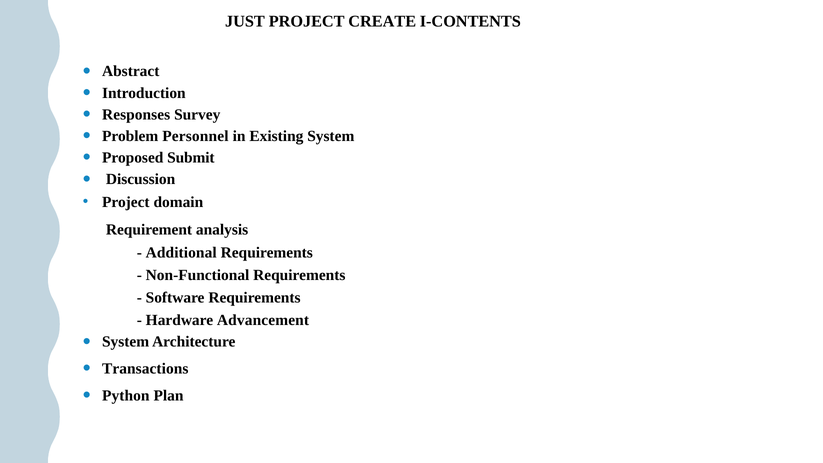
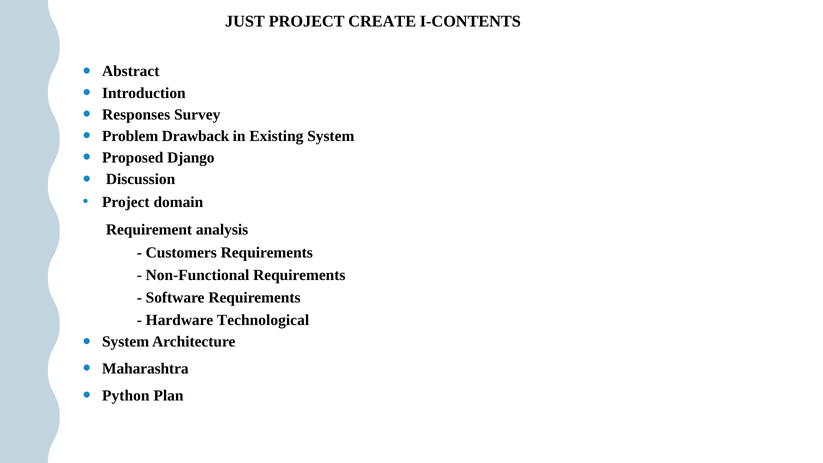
Personnel: Personnel -> Drawback
Submit: Submit -> Django
Additional: Additional -> Customers
Advancement: Advancement -> Technological
Transactions: Transactions -> Maharashtra
